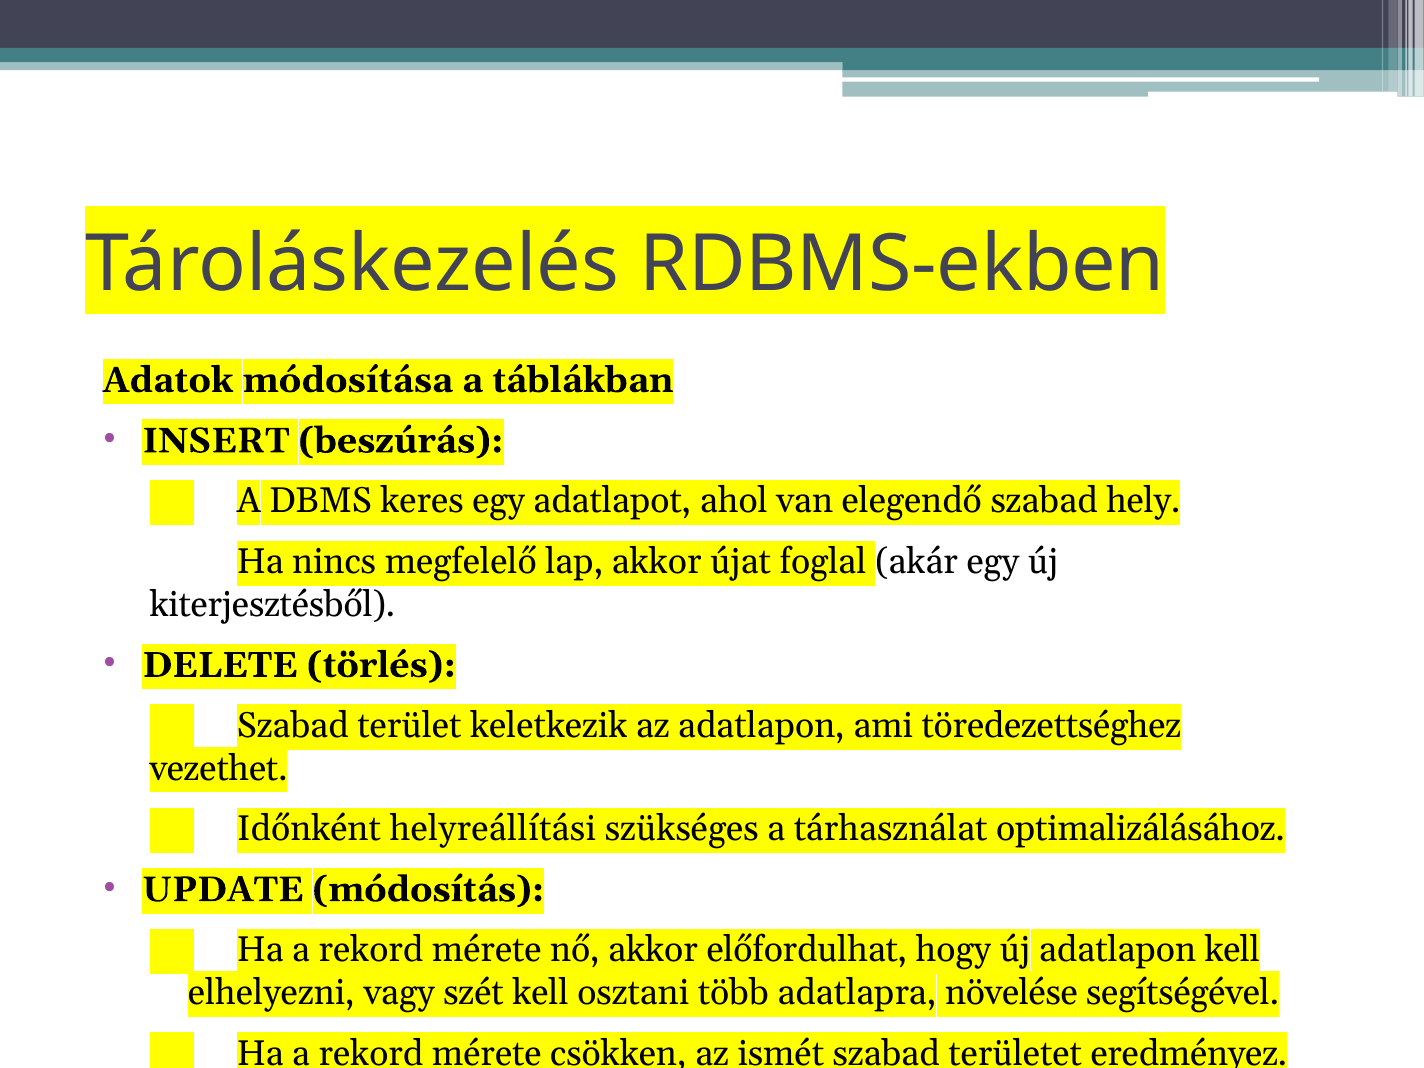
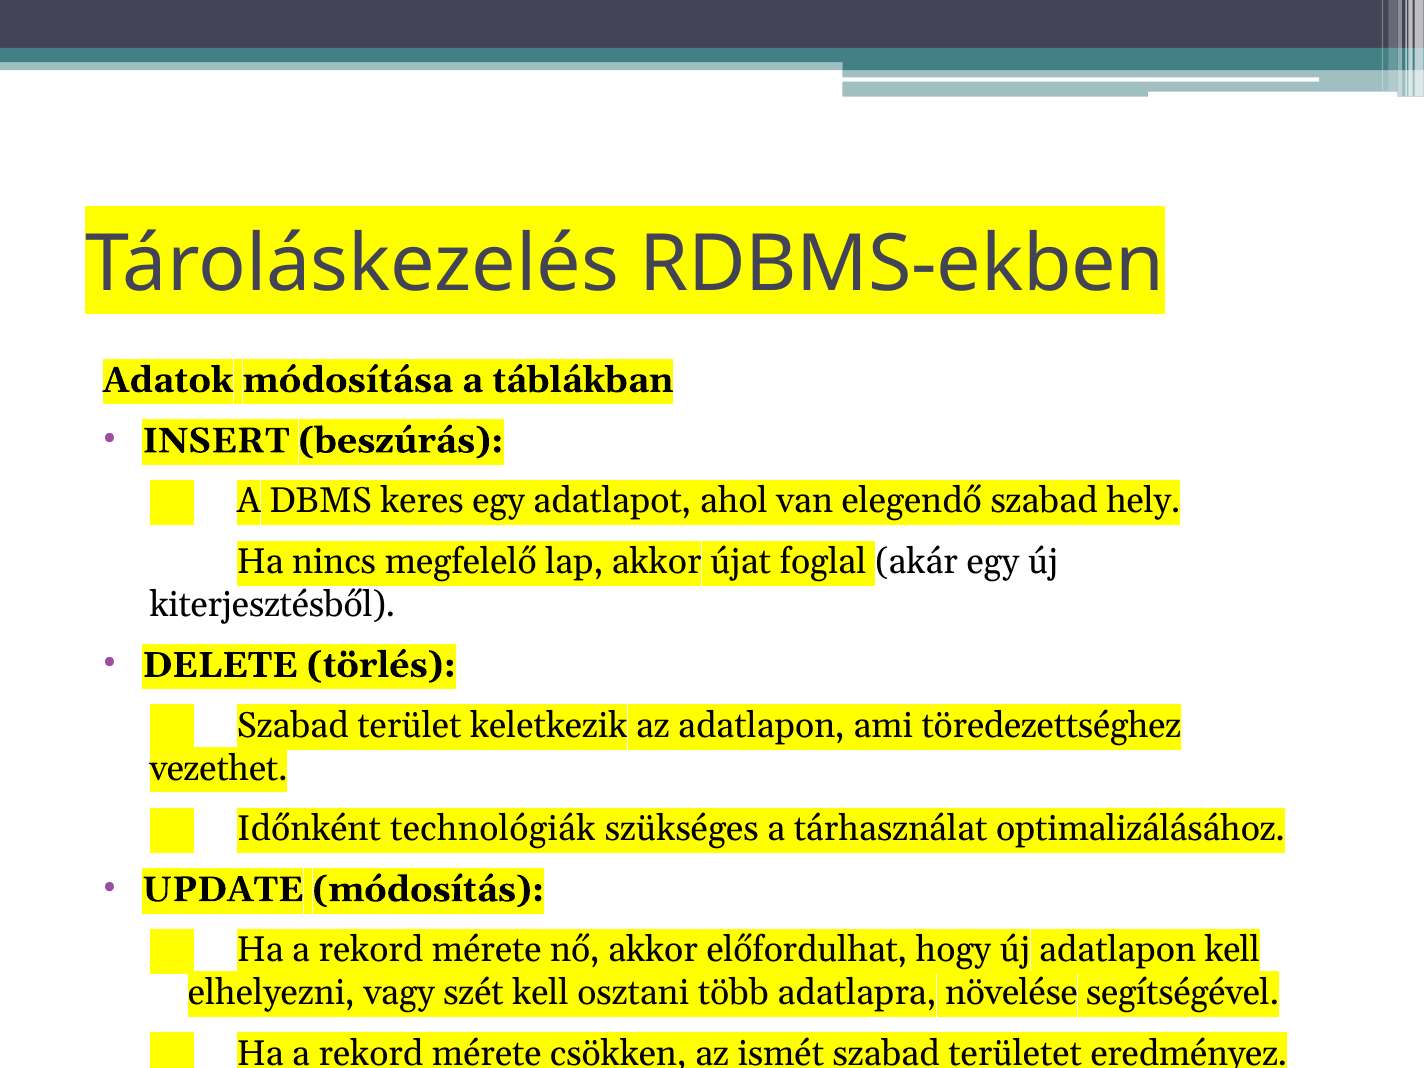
helyreállítási: helyreállítási -> technológiák
